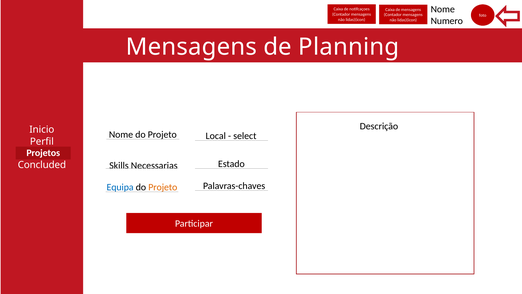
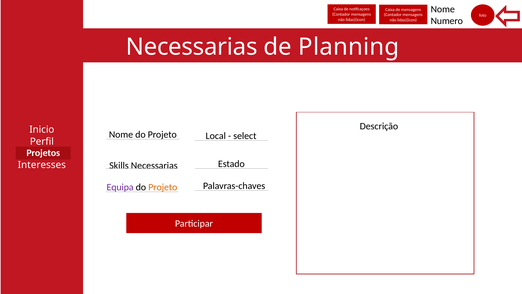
Mensagens at (191, 47): Mensagens -> Necessarias
Concluded: Concluded -> Interesses
Equipa colour: blue -> purple
